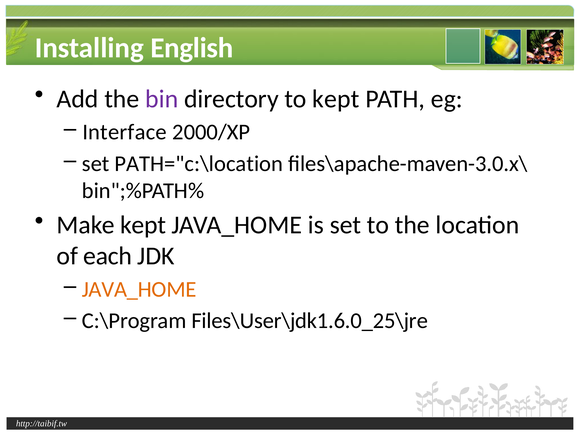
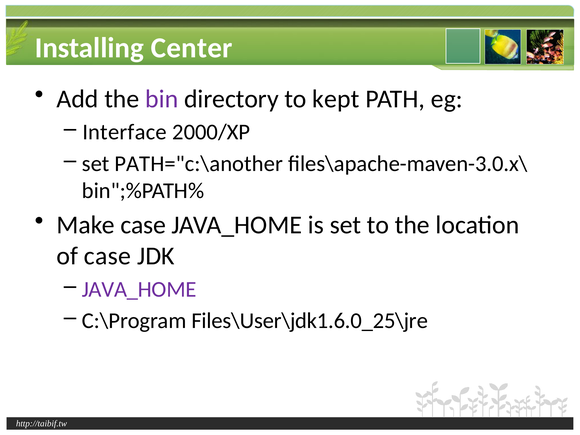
English: English -> Center
PATH="c:\location: PATH="c:\location -> PATH="c:\another
Make kept: kept -> case
of each: each -> case
JAVA_HOME at (139, 289) colour: orange -> purple
